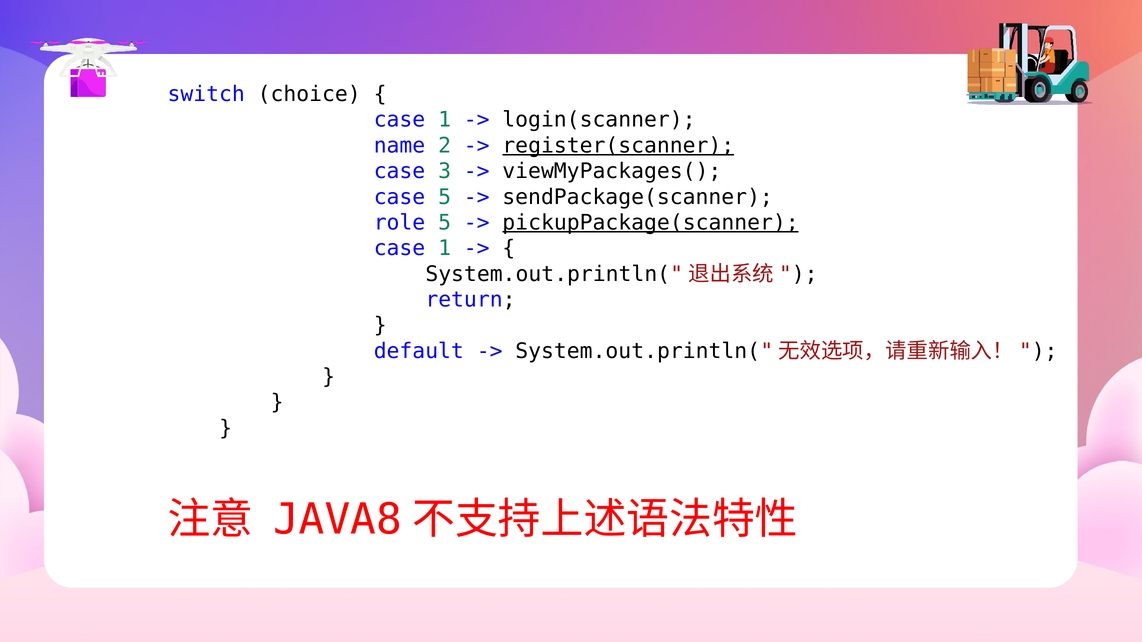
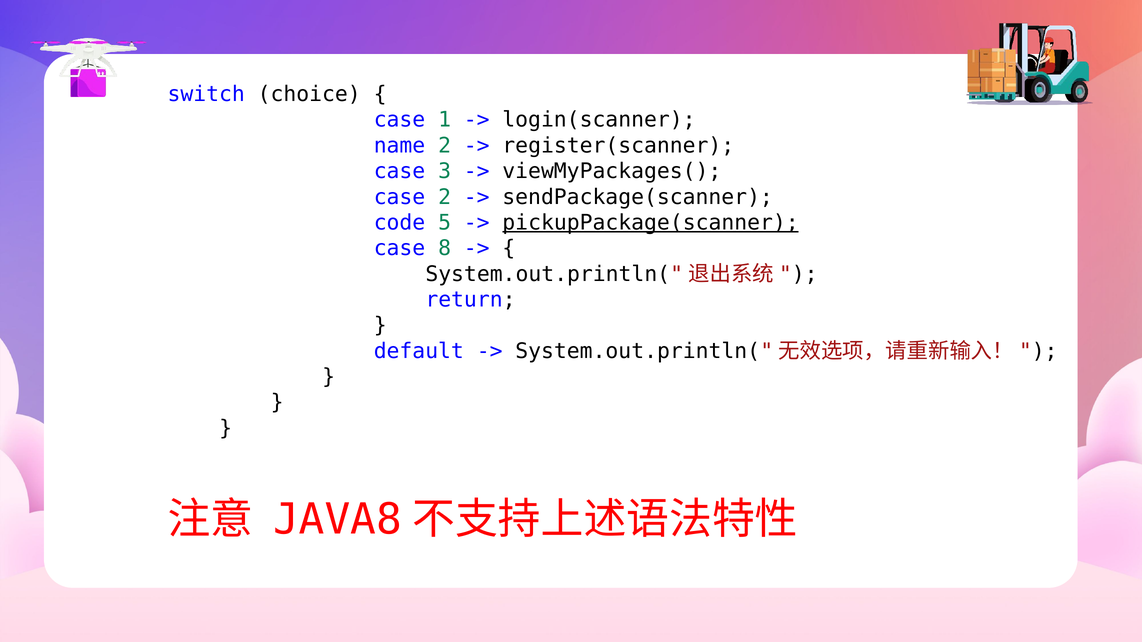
register(scanner underline: present -> none
case 5: 5 -> 2
role: role -> code
1 at (445, 248): 1 -> 8
